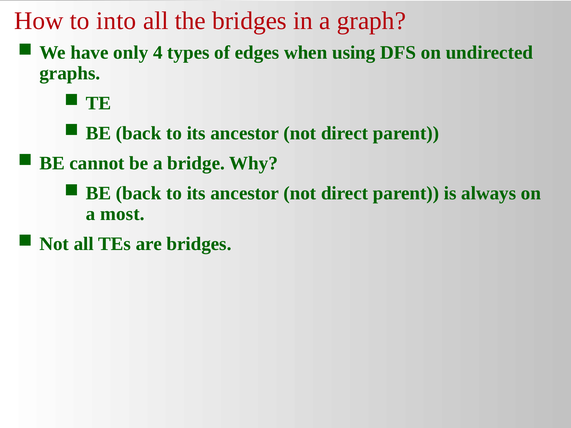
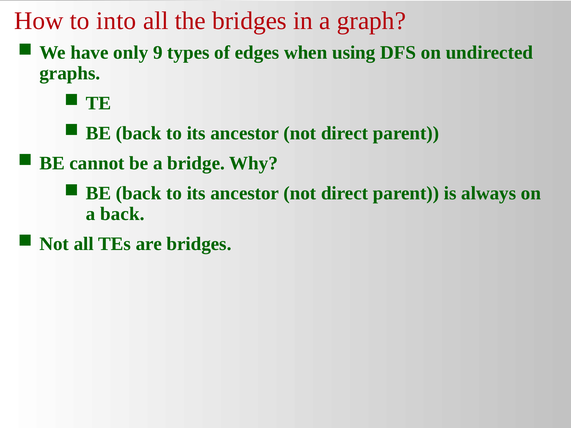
4: 4 -> 9
a most: most -> back
